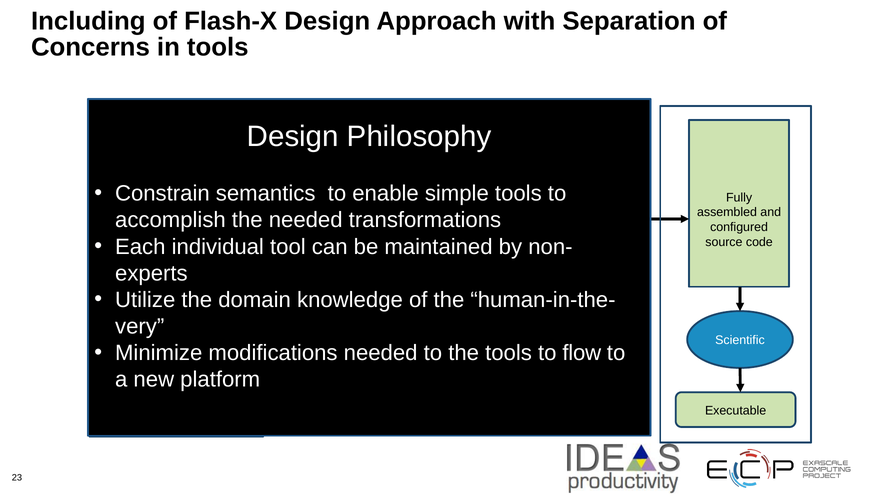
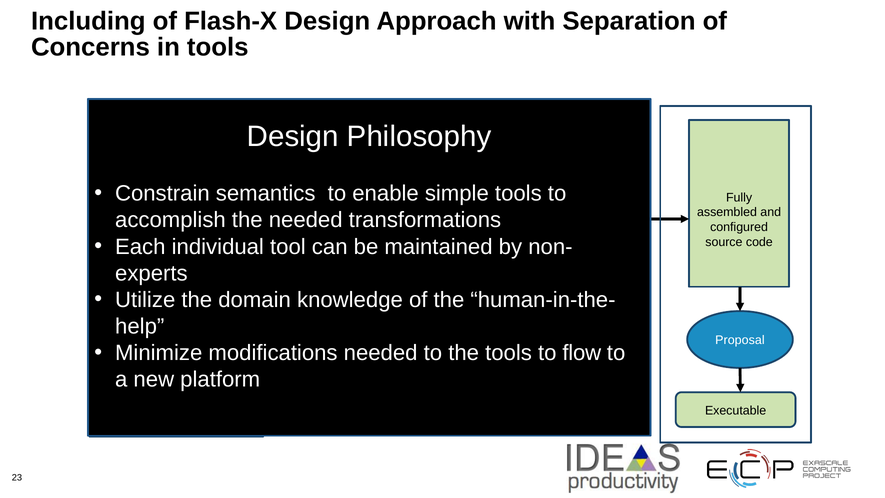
very: very -> help
Scientific: Scientific -> Proposal
